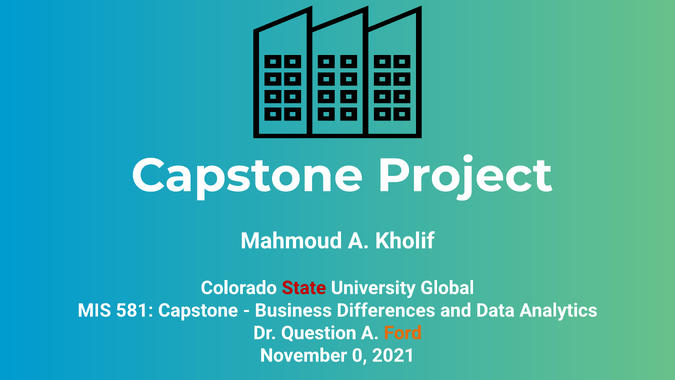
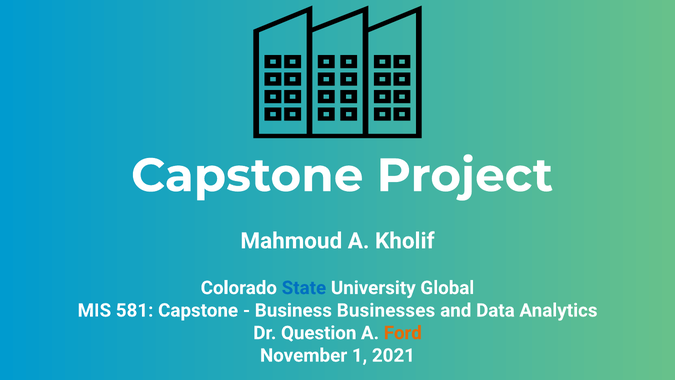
State colour: red -> blue
Differences: Differences -> Businesses
0: 0 -> 1
